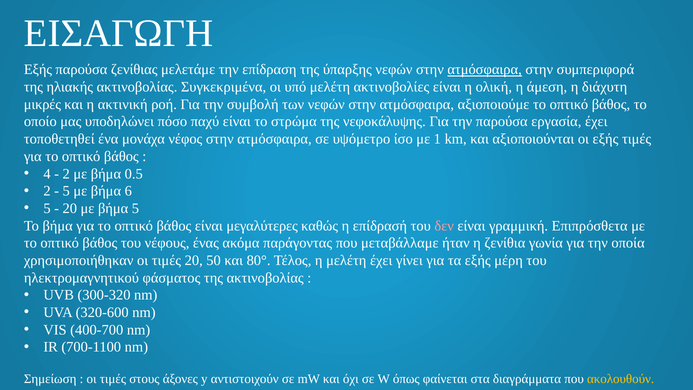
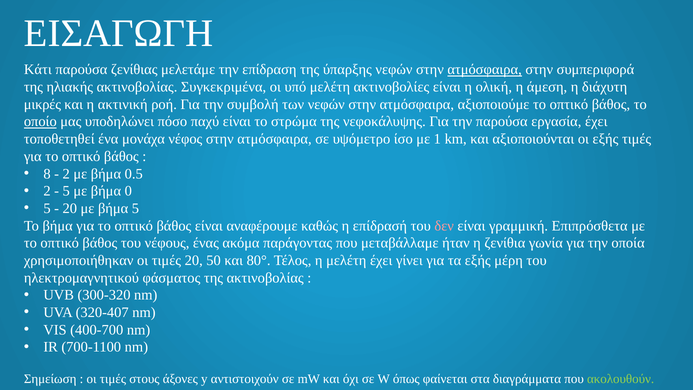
Εξής at (38, 70): Εξής -> Κάτι
οποίο underline: none -> present
4: 4 -> 8
6: 6 -> 0
μεγαλύτερες: μεγαλύτερες -> αναφέρουμε
320-600: 320-600 -> 320-407
ακολουθούν colour: yellow -> light green
